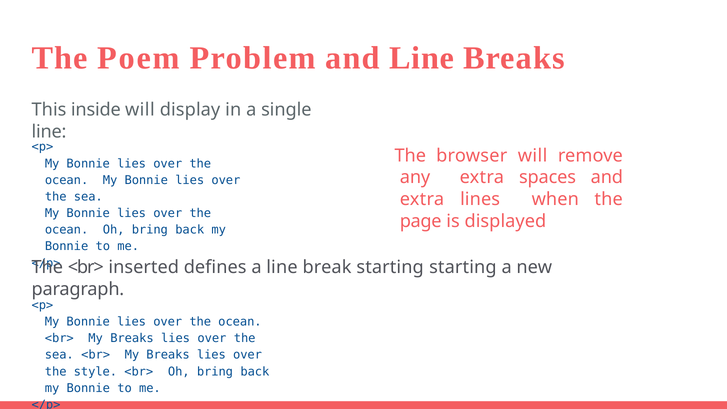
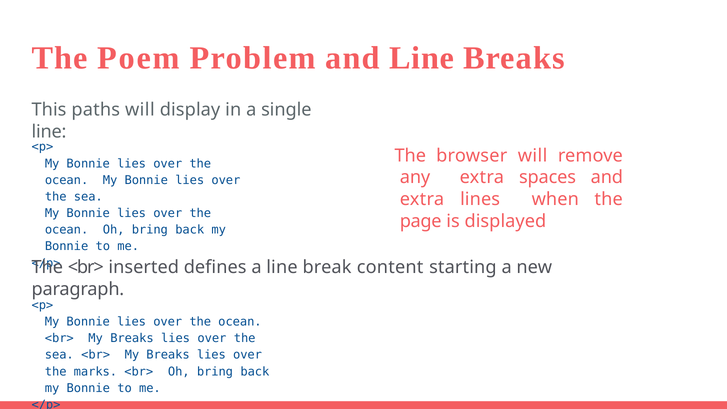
inside: inside -> paths
break starting: starting -> content
style: style -> marks
